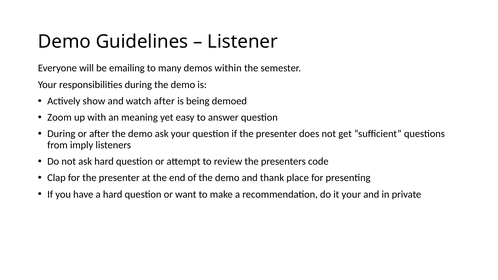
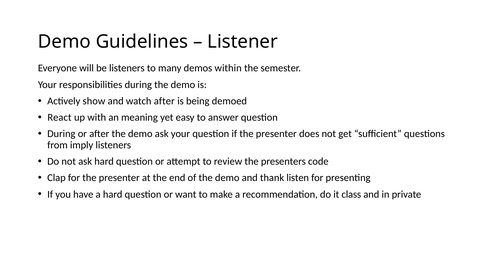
be emailing: emailing -> listeners
Zoom: Zoom -> React
place: place -> listen
it your: your -> class
